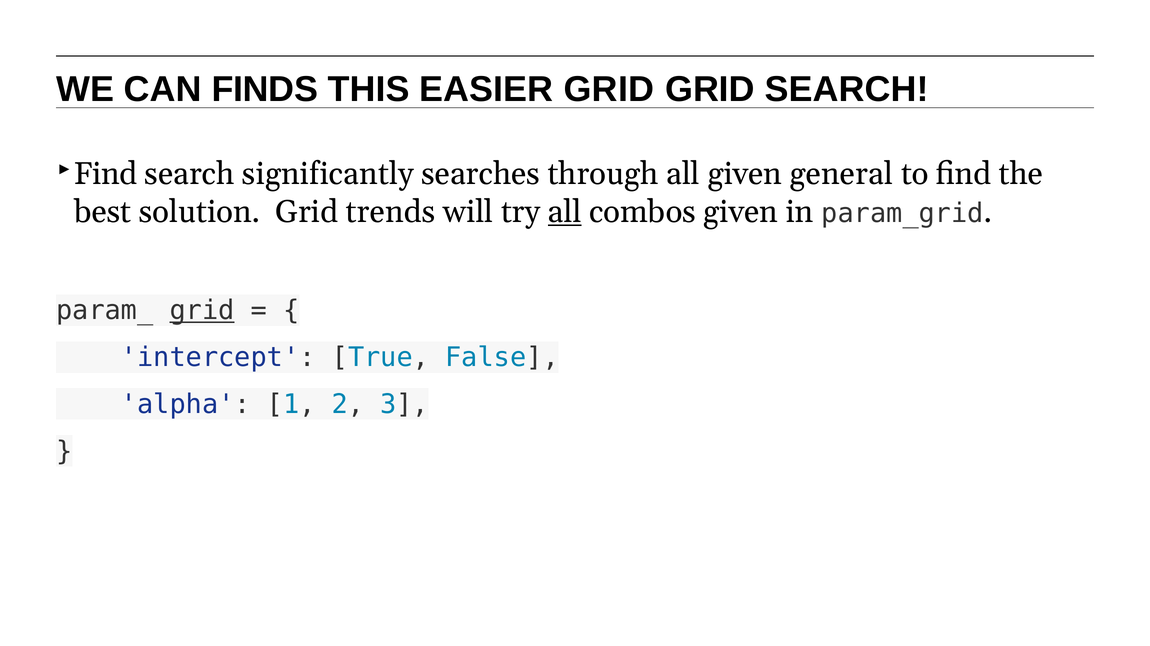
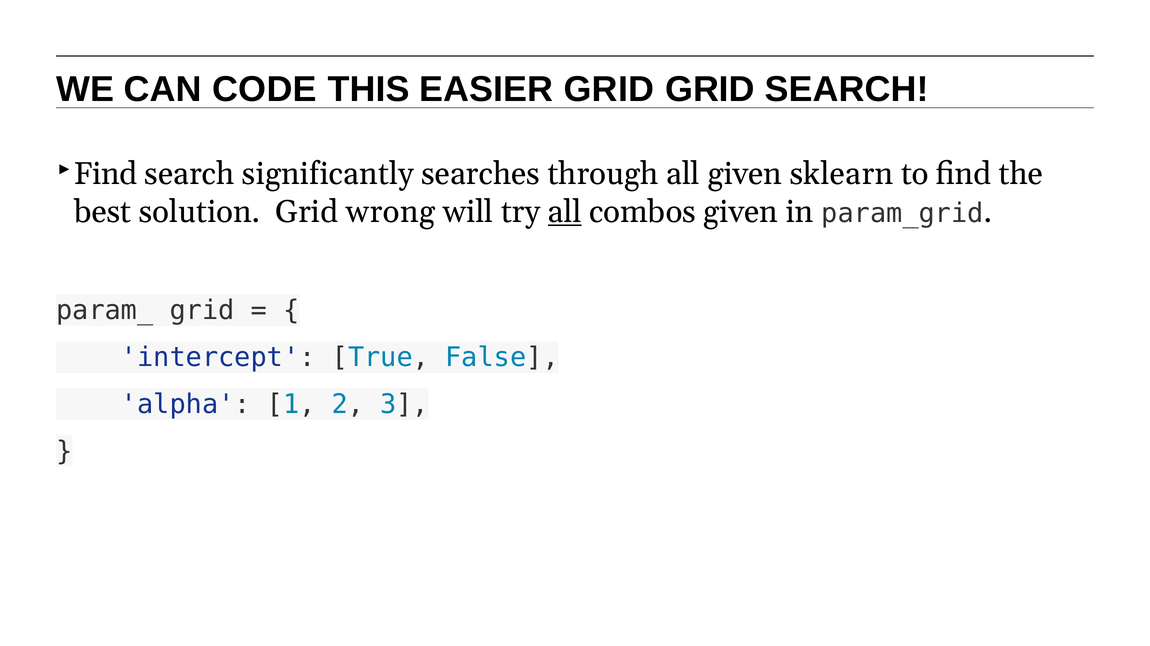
FINDS: FINDS -> CODE
general: general -> sklearn
trends: trends -> wrong
grid at (202, 310) underline: present -> none
